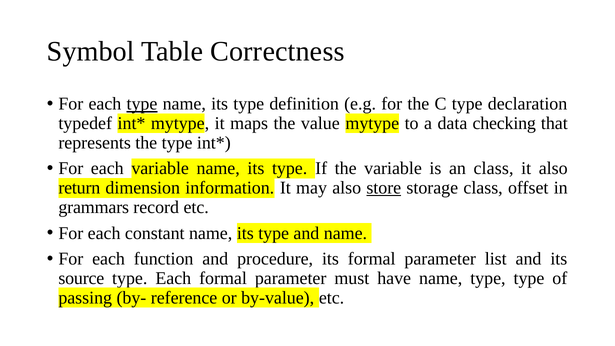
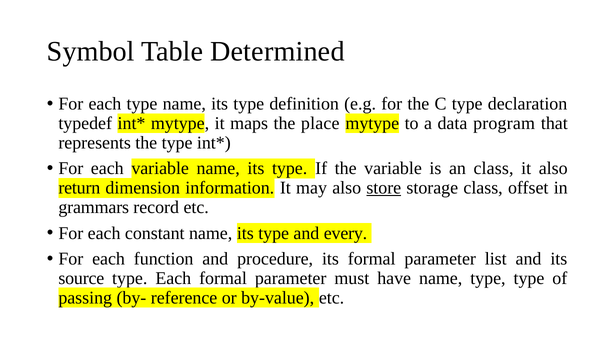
Correctness: Correctness -> Determined
type at (142, 104) underline: present -> none
value: value -> place
checking: checking -> program
and name: name -> every
